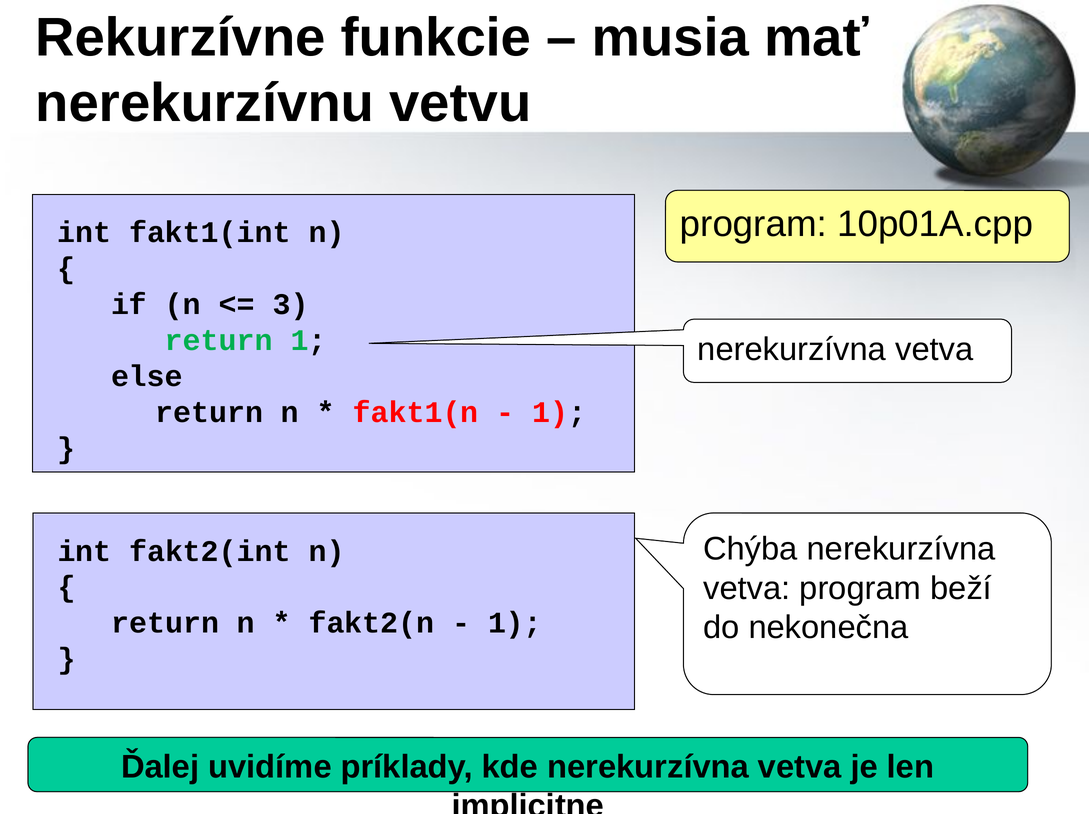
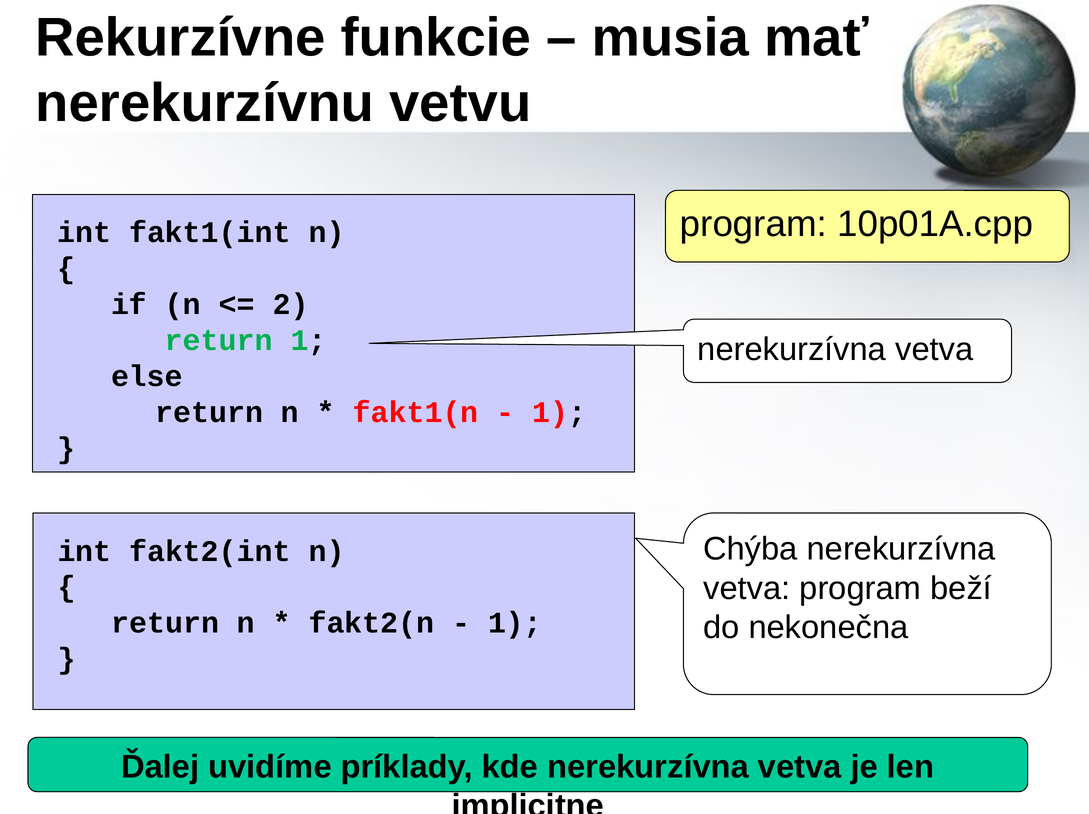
3: 3 -> 2
